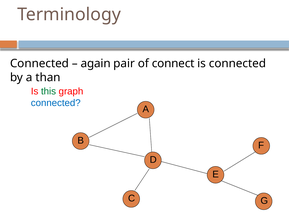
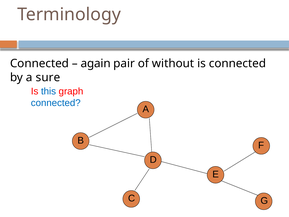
connect: connect -> without
than: than -> sure
this colour: green -> blue
